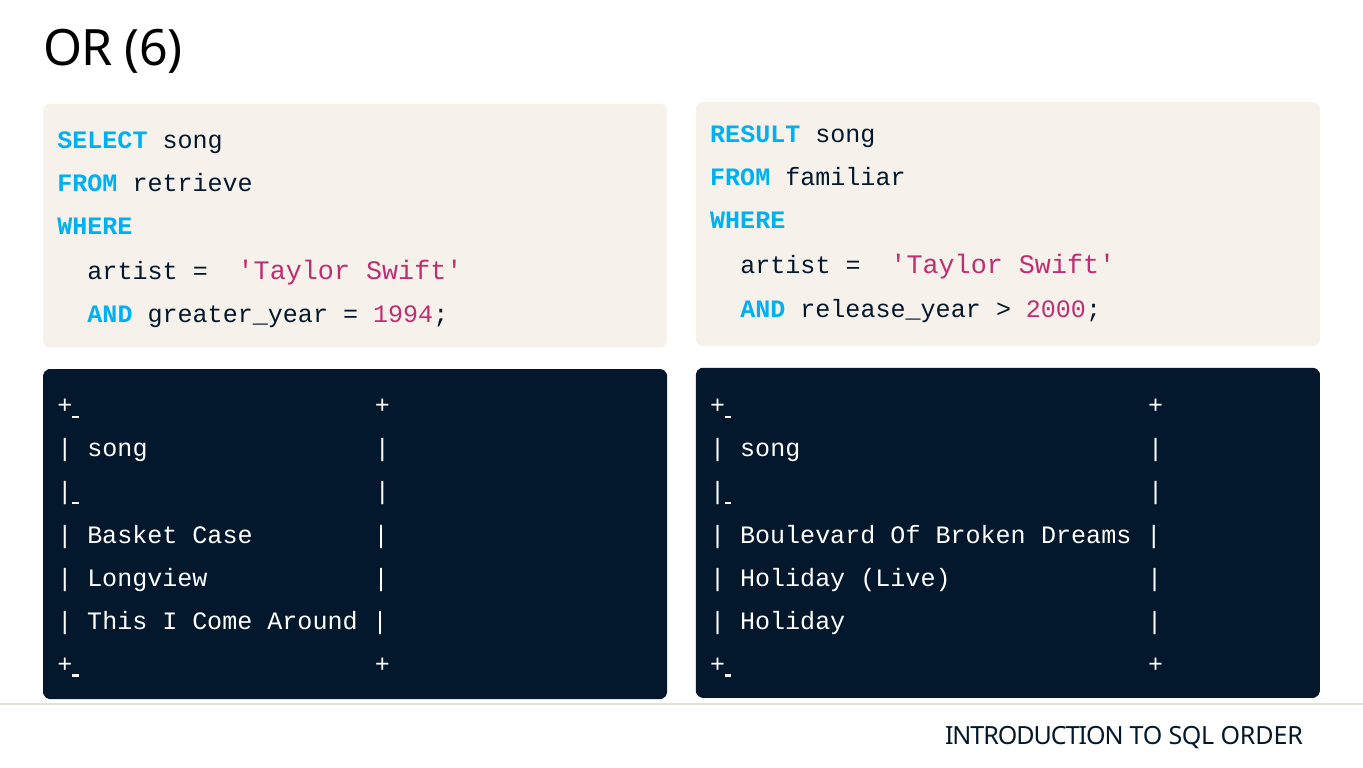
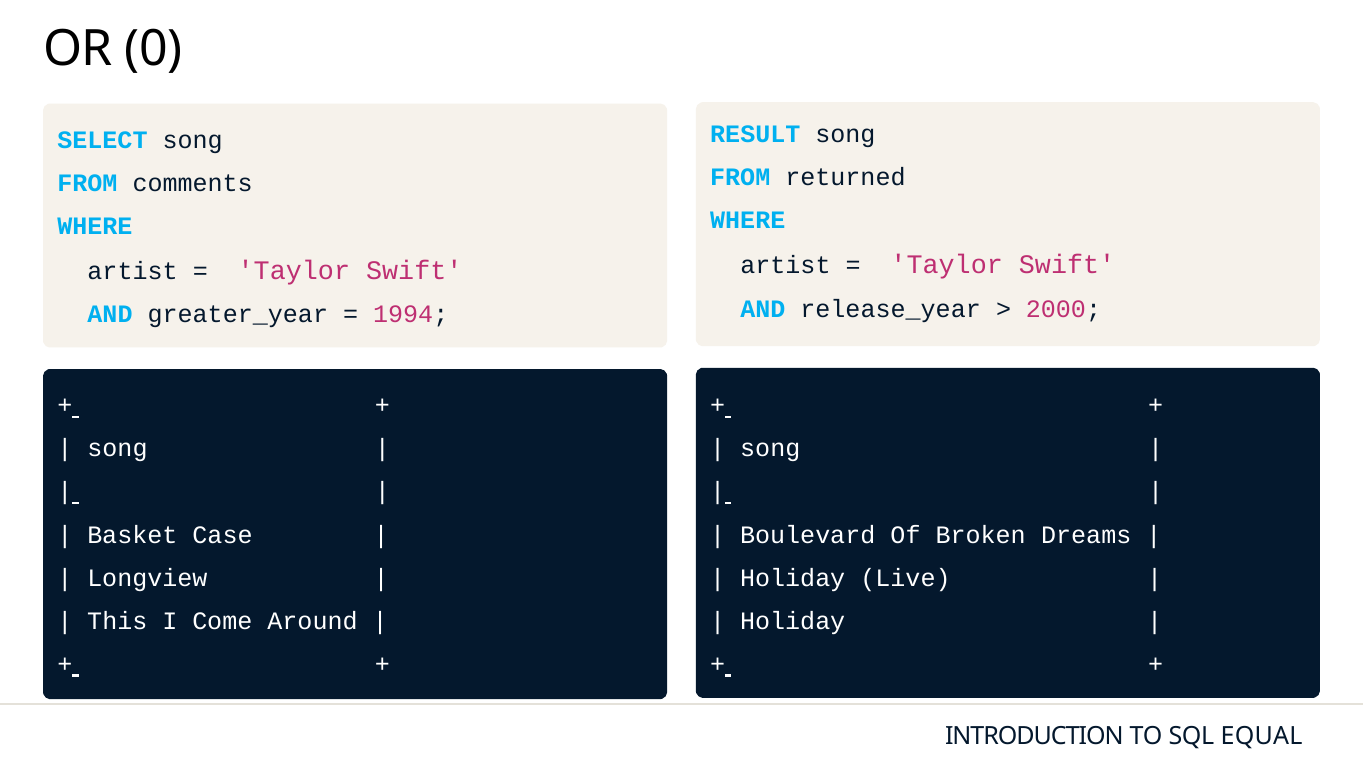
6: 6 -> 0
familiar: familiar -> returned
retrieve: retrieve -> comments
ORDER: ORDER -> EQUAL
